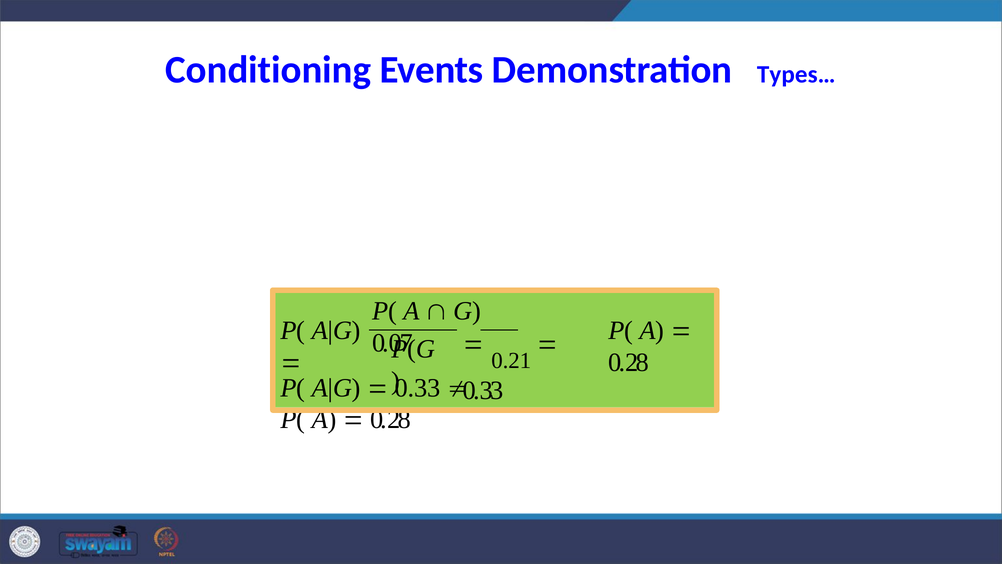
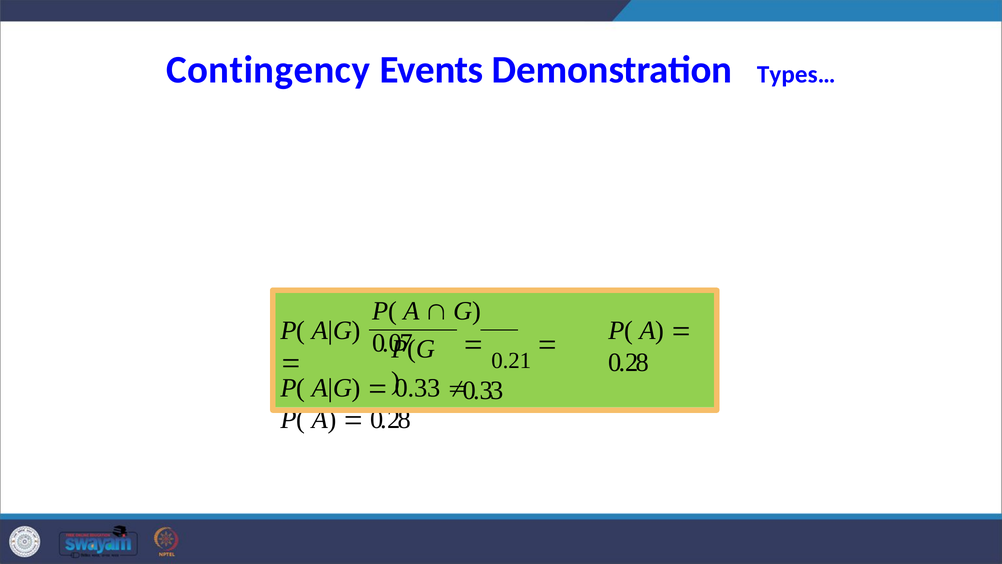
Conditioning: Conditioning -> Contingency
